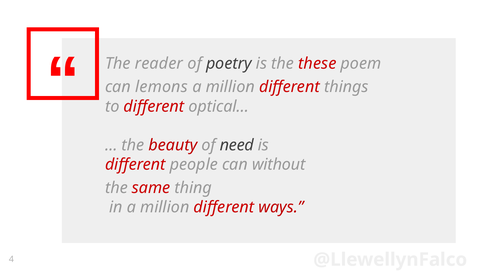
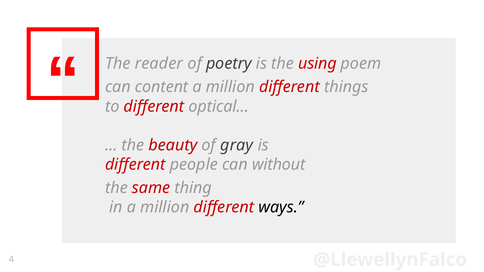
these: these -> using
lemons: lemons -> content
need: need -> gray
ways colour: red -> black
